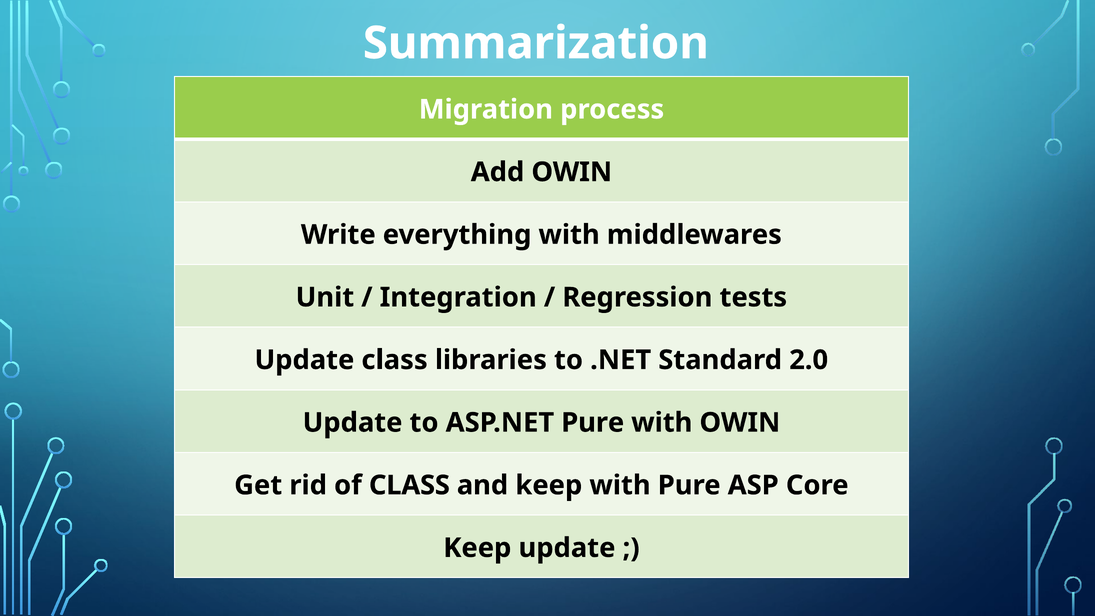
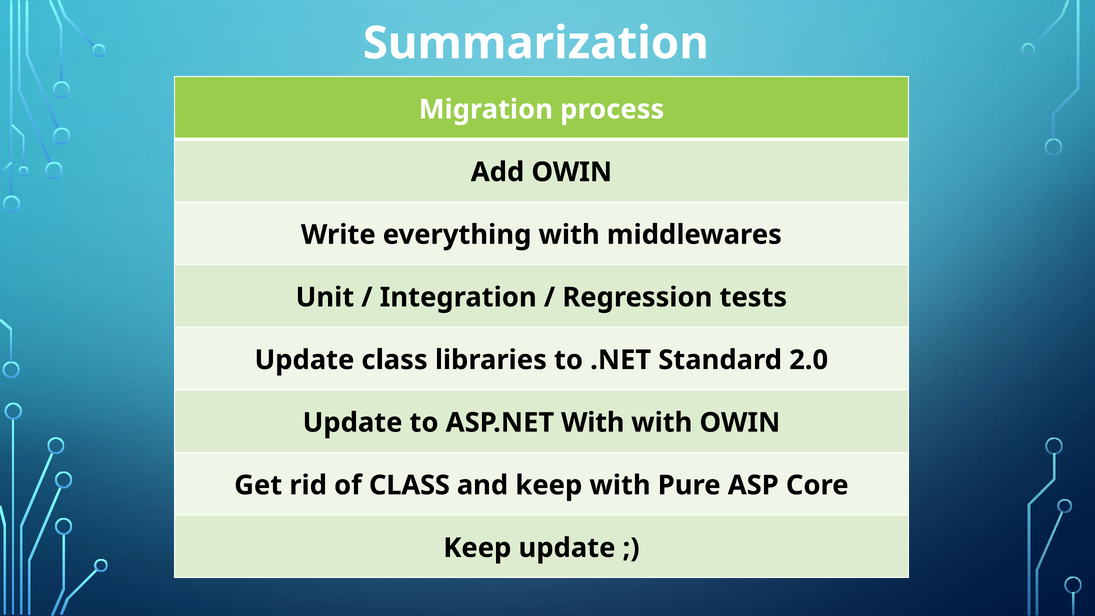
ASP.NET Pure: Pure -> With
